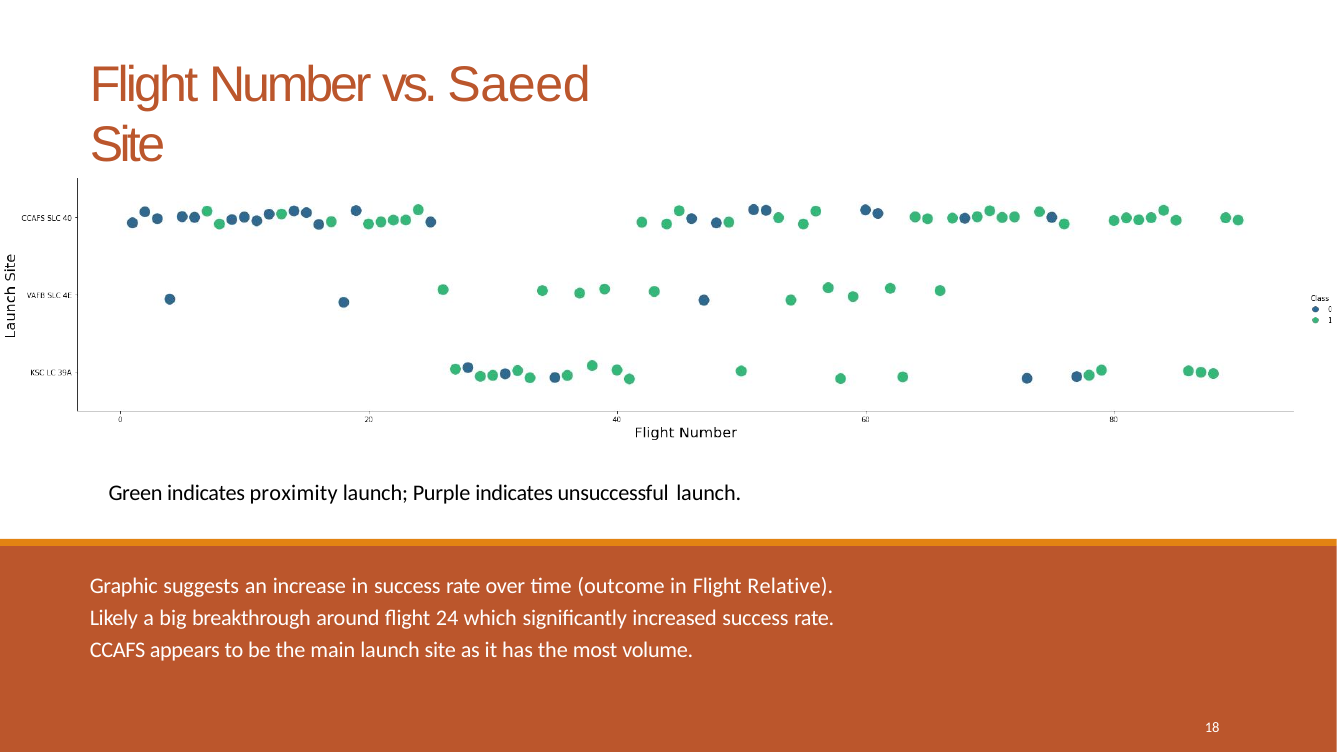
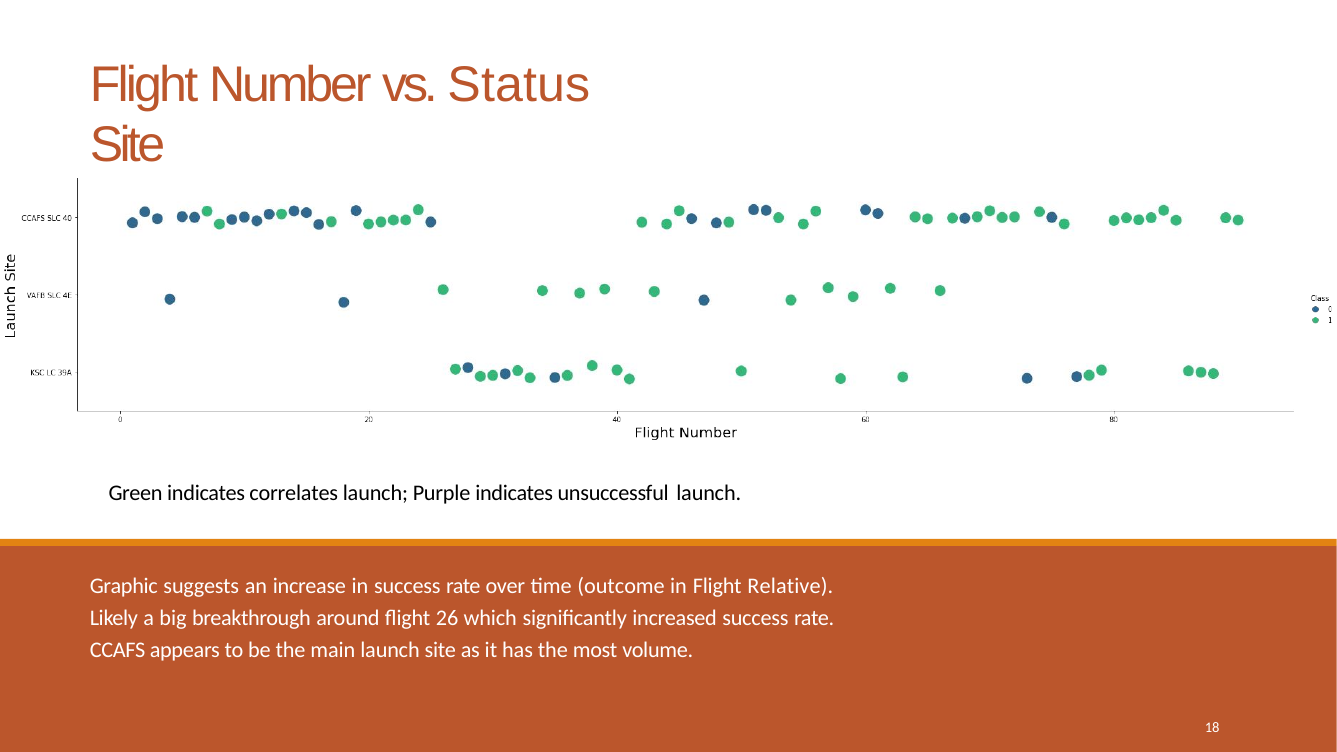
Saeed: Saeed -> Status
proximity: proximity -> correlates
24: 24 -> 26
